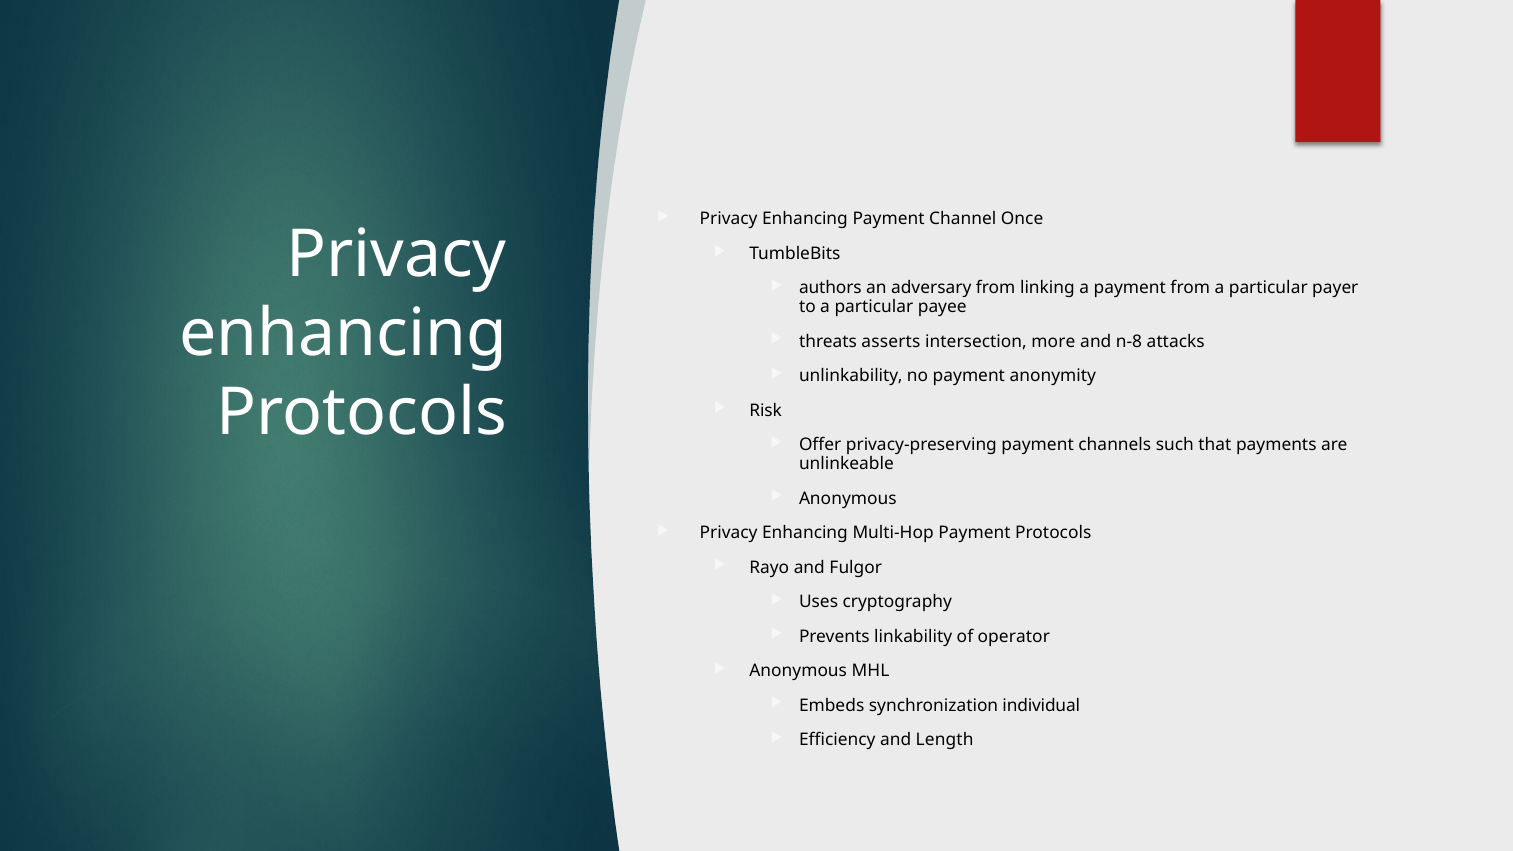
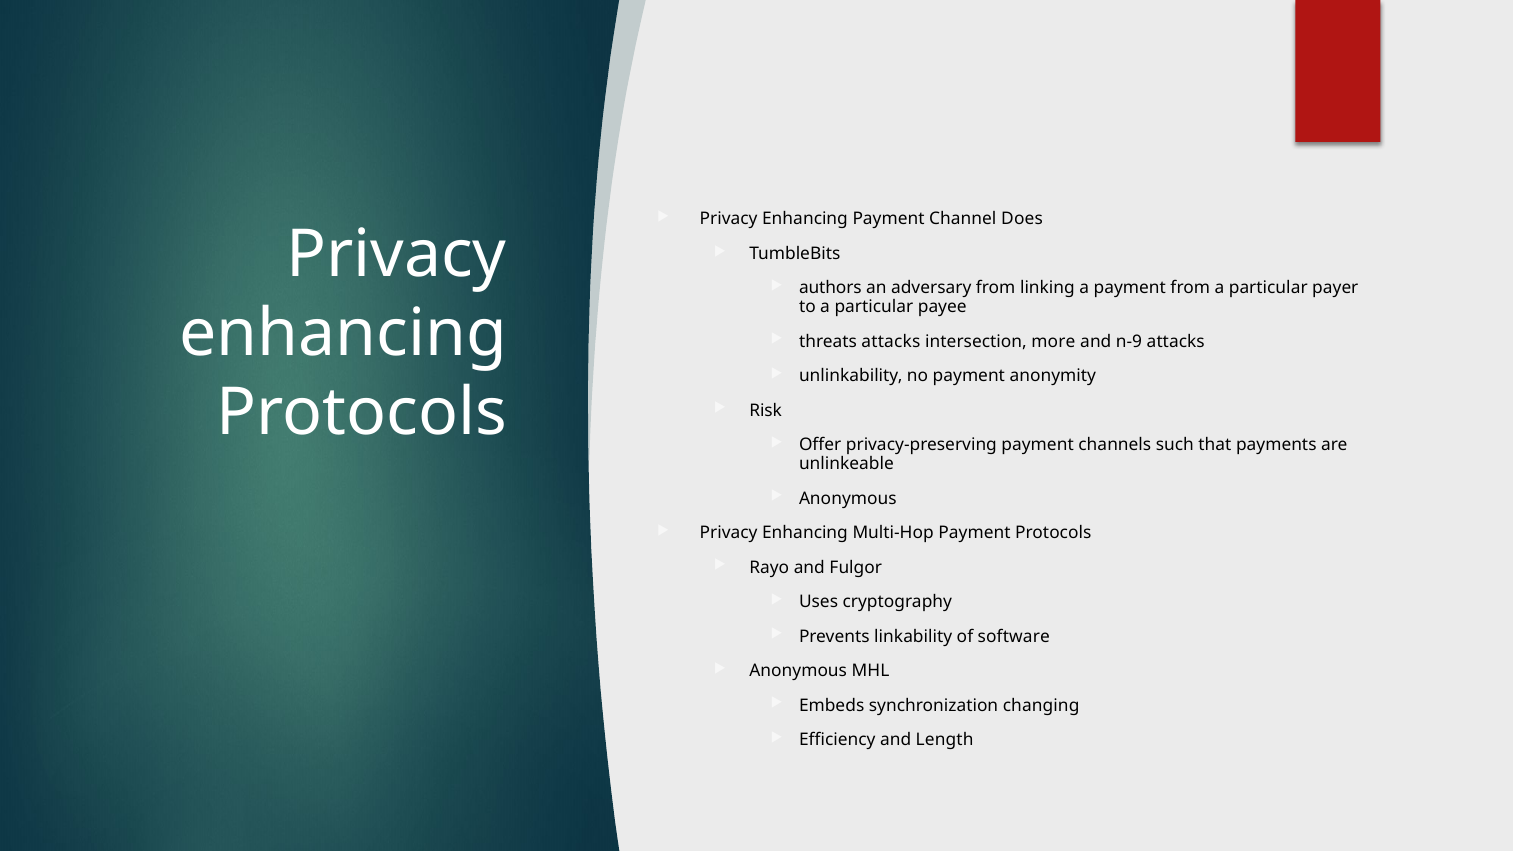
Once: Once -> Does
threats asserts: asserts -> attacks
n-8: n-8 -> n-9
operator: operator -> software
individual: individual -> changing
